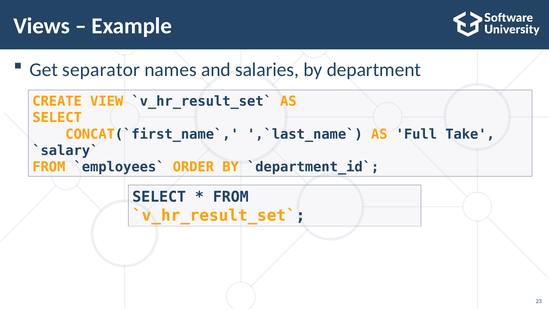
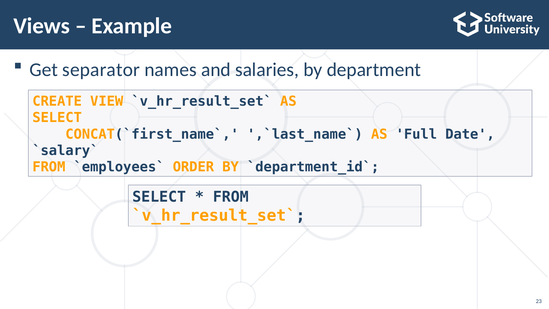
Take: Take -> Date
